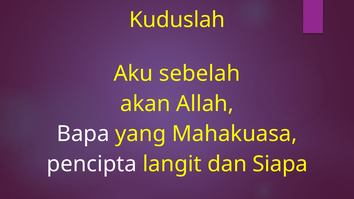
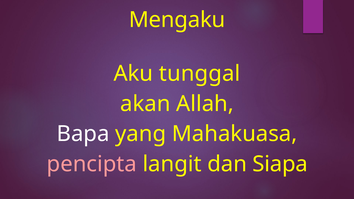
Kuduslah: Kuduslah -> Mengaku
sebelah: sebelah -> tunggal
pencipta colour: white -> pink
